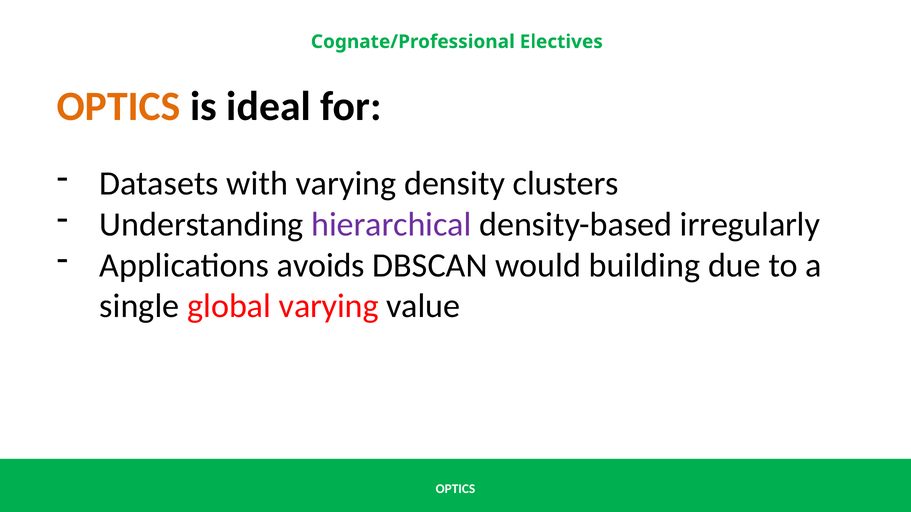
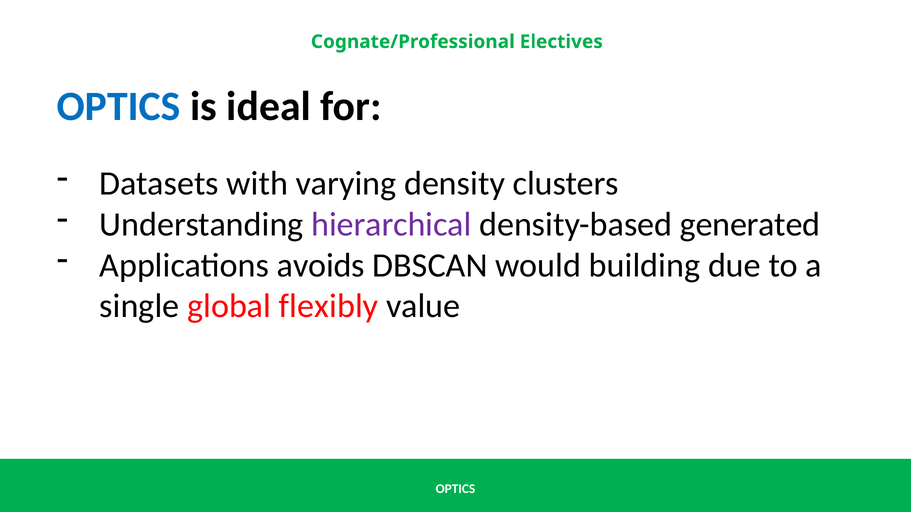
OPTICS at (119, 107) colour: orange -> blue
irregularly: irregularly -> generated
global varying: varying -> flexibly
